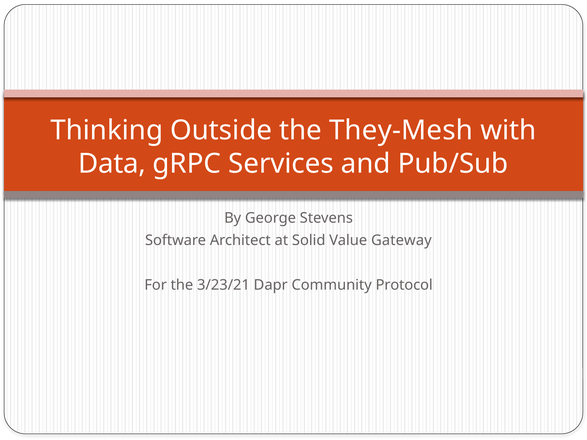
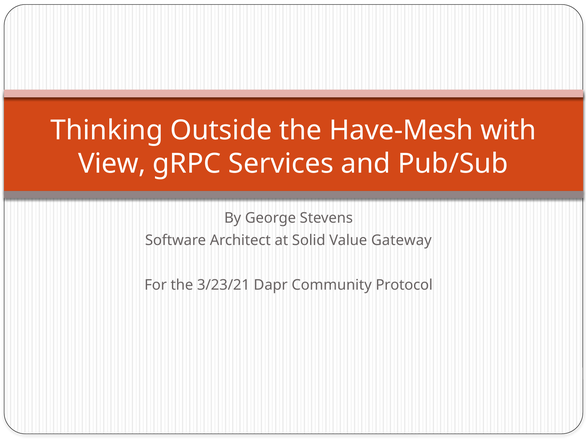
They-Mesh: They-Mesh -> Have-Mesh
Data: Data -> View
